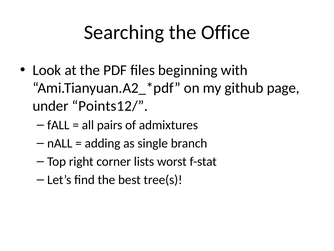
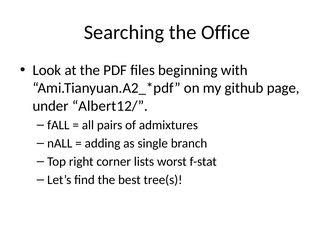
Points12/: Points12/ -> Albert12/
